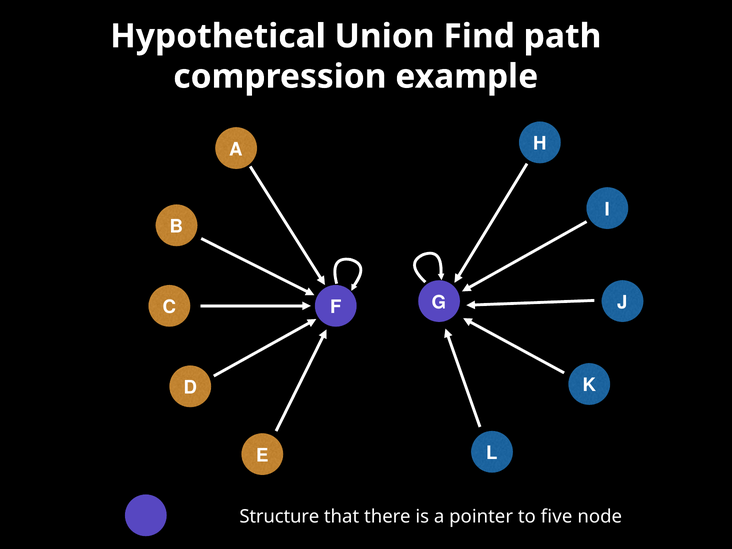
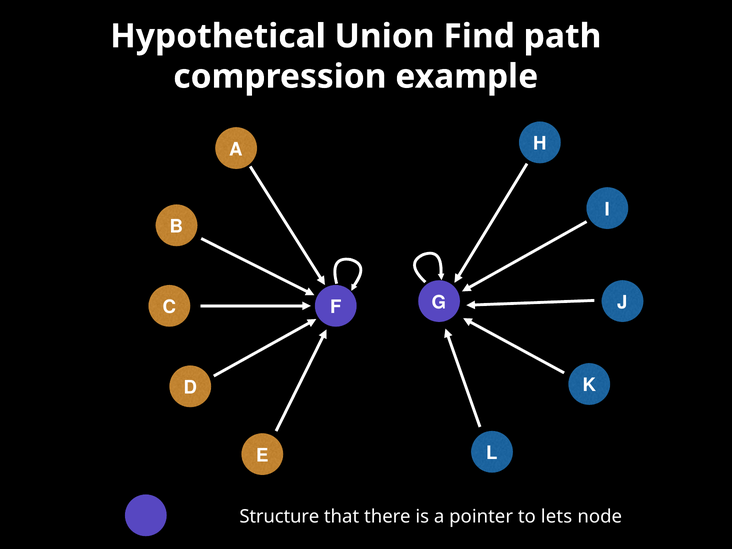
five: five -> lets
